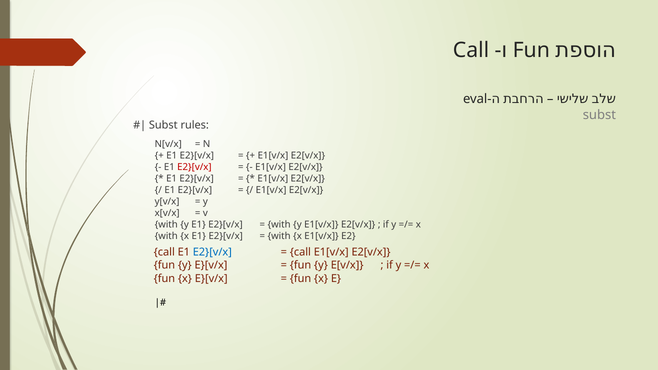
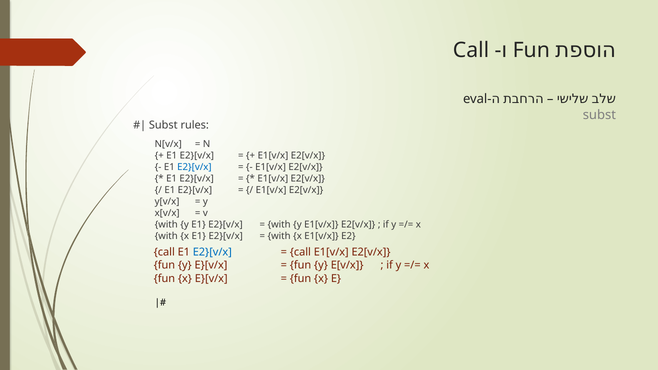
E2}[v/x at (194, 167) colour: red -> blue
